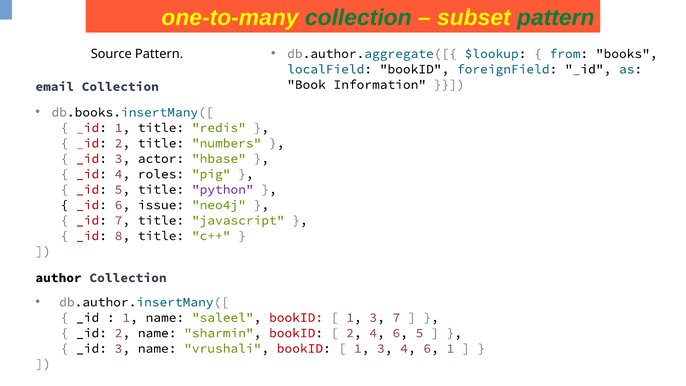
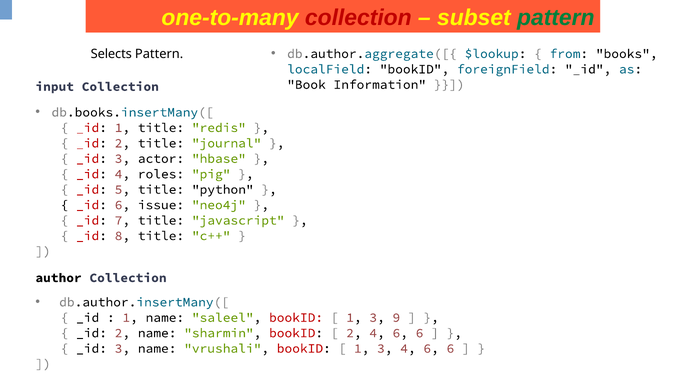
collection at (358, 18) colour: green -> red
Source: Source -> Selects
email: email -> input
numbers: numbers -> journal
python colour: purple -> black
3 7: 7 -> 9
2 4 6 5: 5 -> 6
3 4 6 1: 1 -> 6
